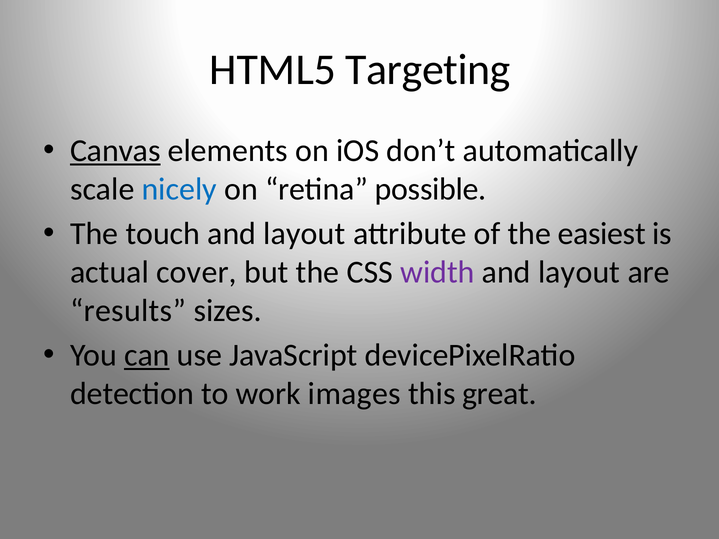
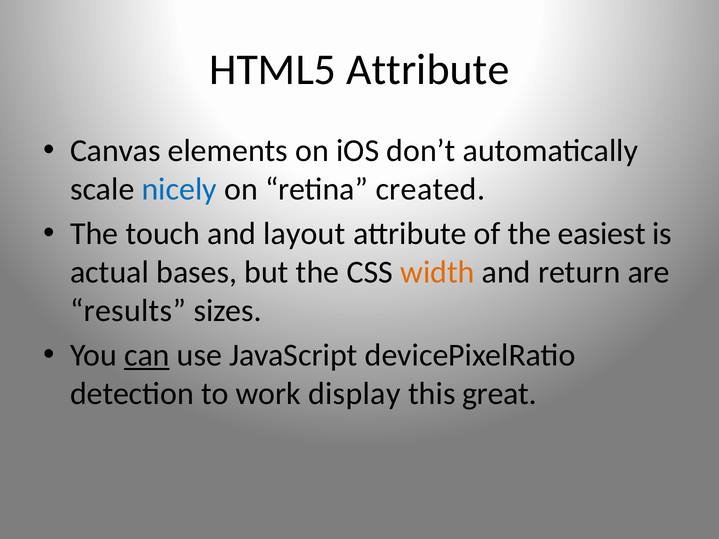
HTML5 Targeting: Targeting -> Attribute
Canvas underline: present -> none
possible: possible -> created
cover: cover -> bases
width colour: purple -> orange
layout at (579, 272): layout -> return
images: images -> display
